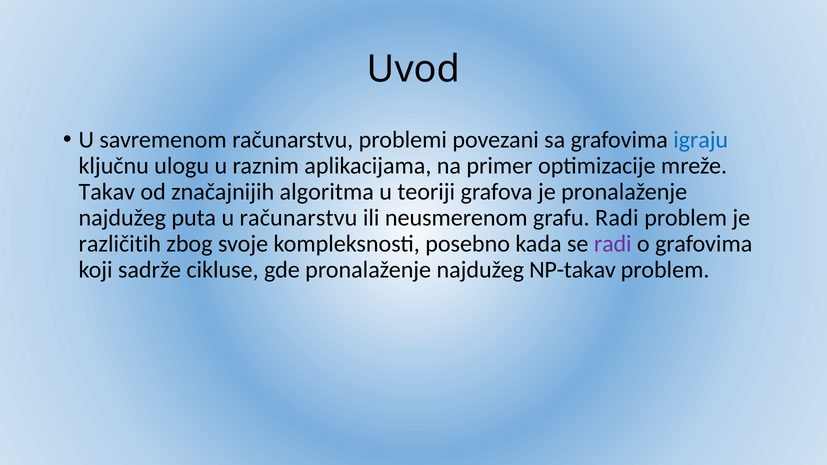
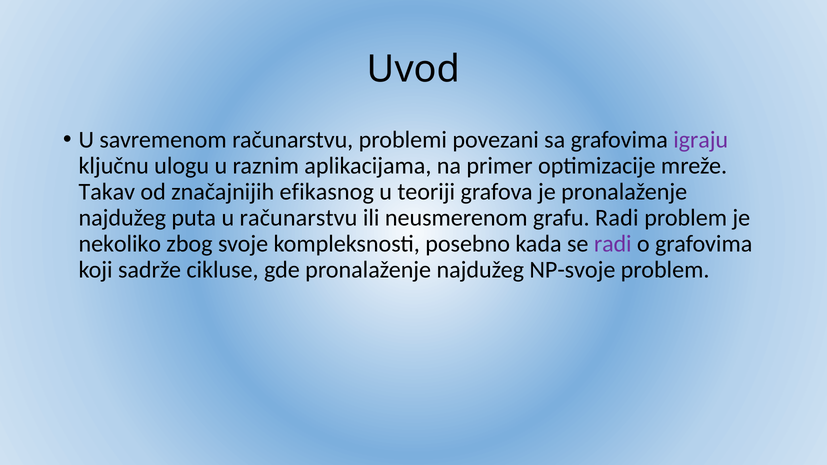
igraju colour: blue -> purple
algoritma: algoritma -> efikasnog
različitih: različitih -> nekoliko
NP-takav: NP-takav -> NP-svoje
